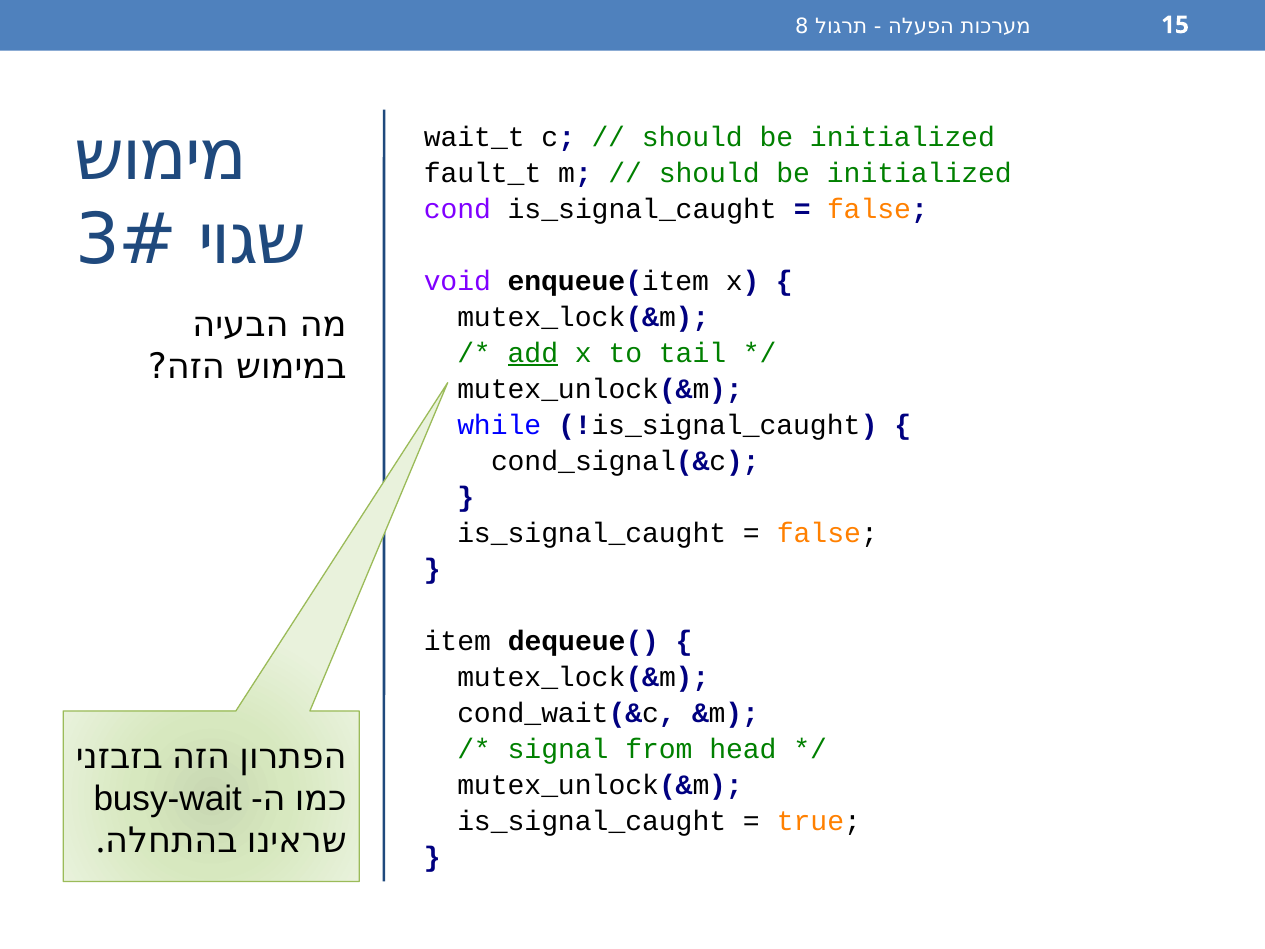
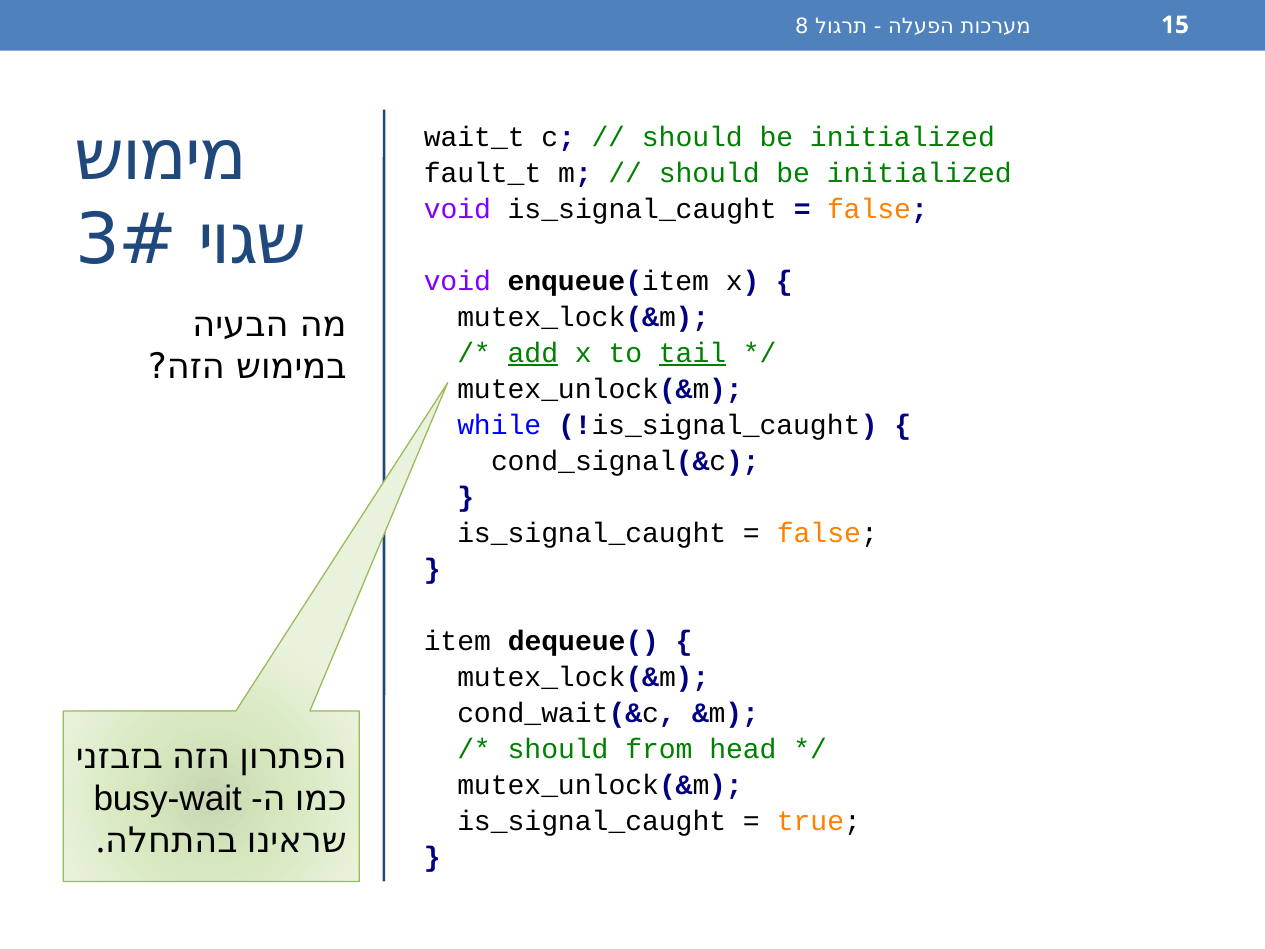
cond at (457, 209): cond -> void
tail underline: none -> present
signal at (558, 749): signal -> should
